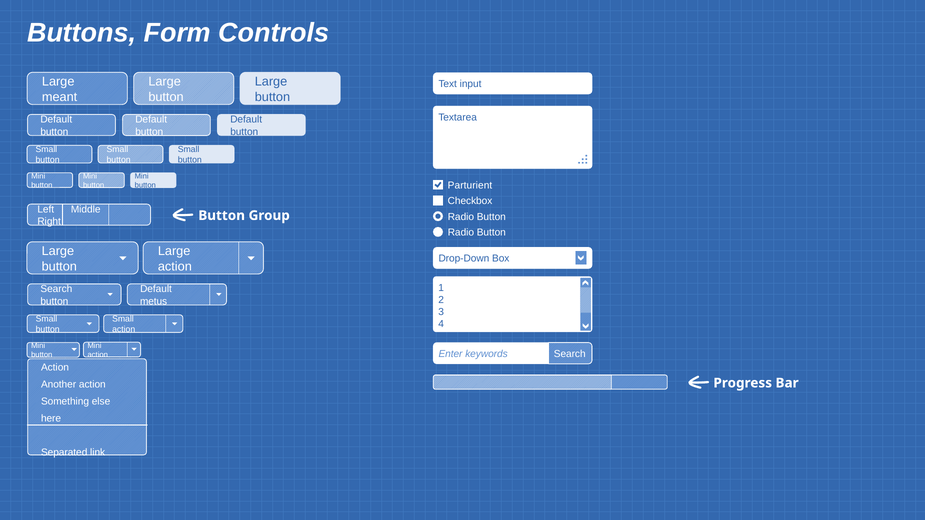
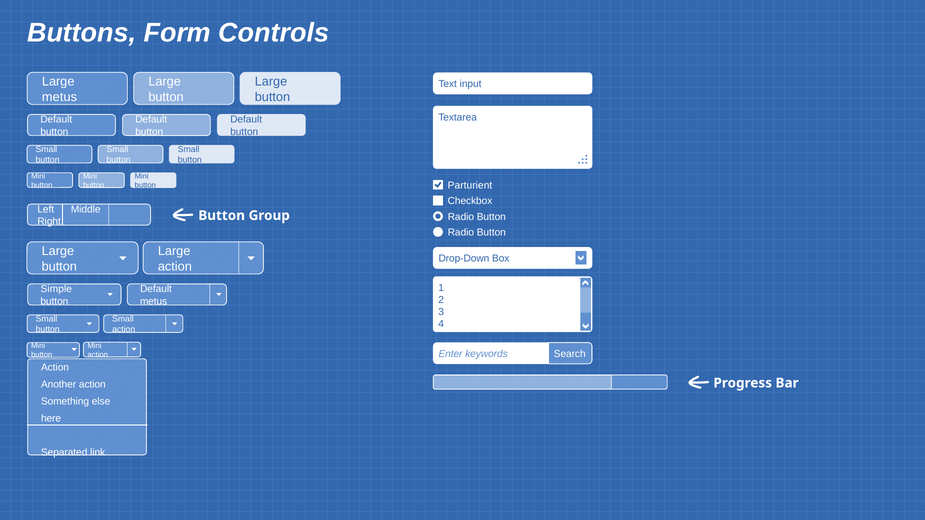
meant at (60, 97): meant -> metus
Search at (56, 289): Search -> Simple
